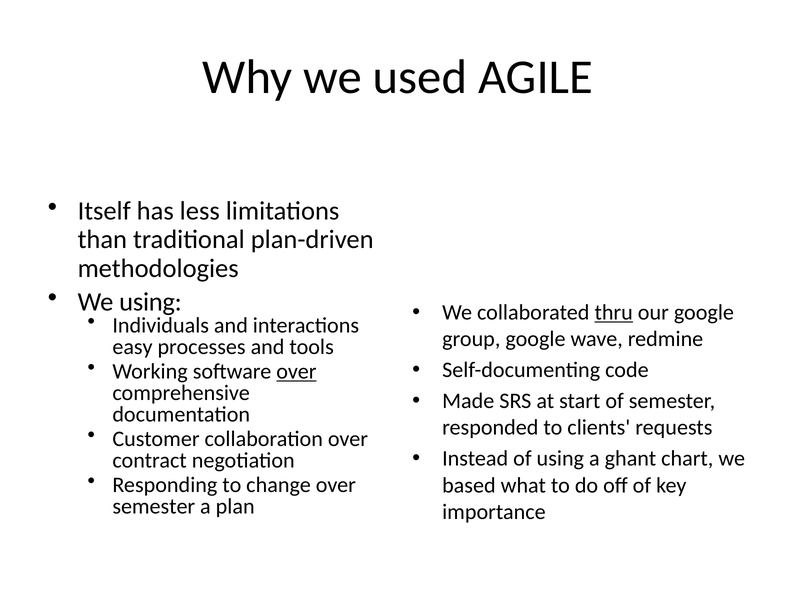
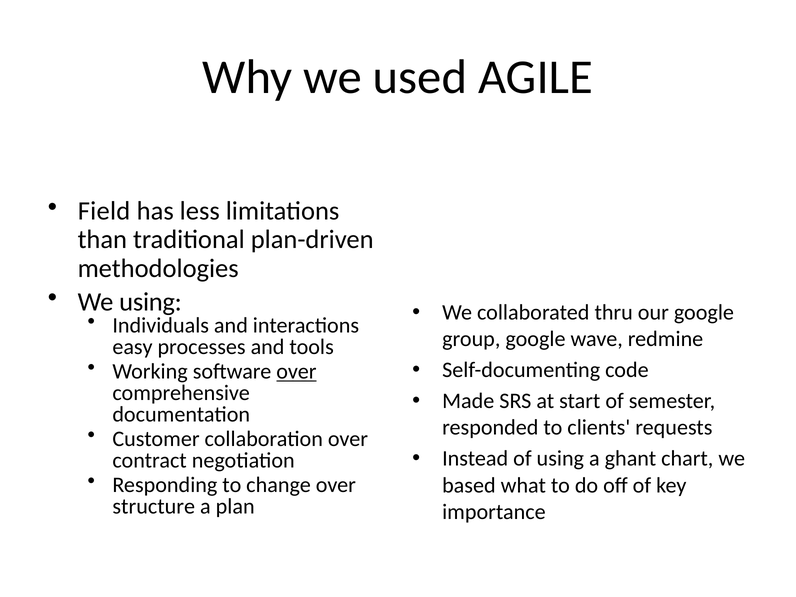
Itself: Itself -> Field
thru underline: present -> none
semester at (154, 506): semester -> structure
